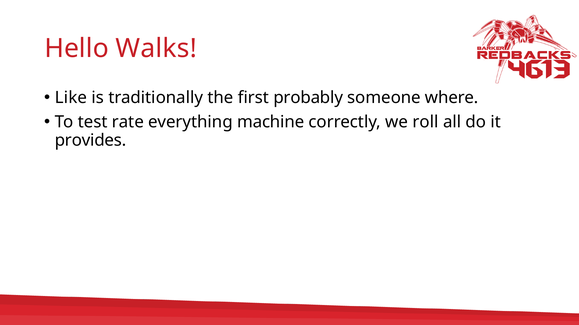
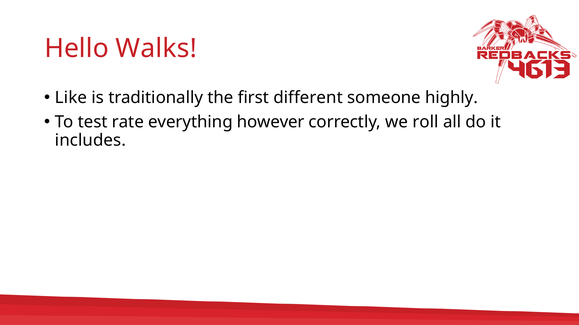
probably: probably -> different
where: where -> highly
machine: machine -> however
provides: provides -> includes
